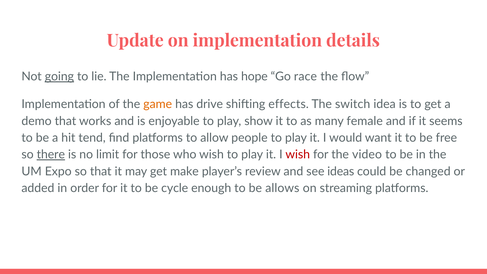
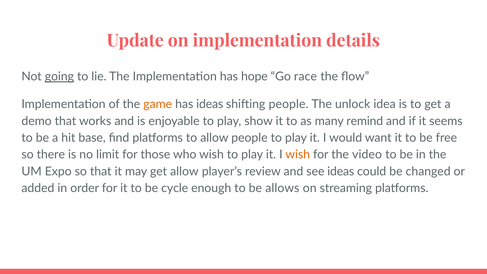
has drive: drive -> ideas
shifting effects: effects -> people
switch: switch -> unlock
female: female -> remind
tend: tend -> base
there underline: present -> none
wish at (298, 155) colour: red -> orange
get make: make -> allow
